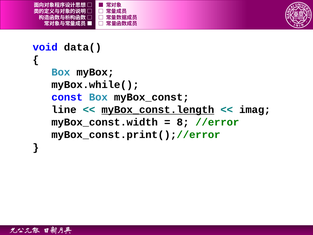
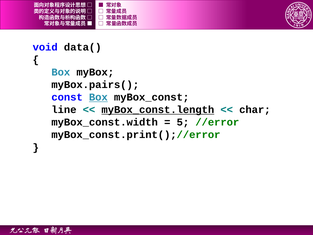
myBox.while(: myBox.while( -> myBox.pairs(
Box at (98, 97) underline: none -> present
imag: imag -> char
8: 8 -> 5
